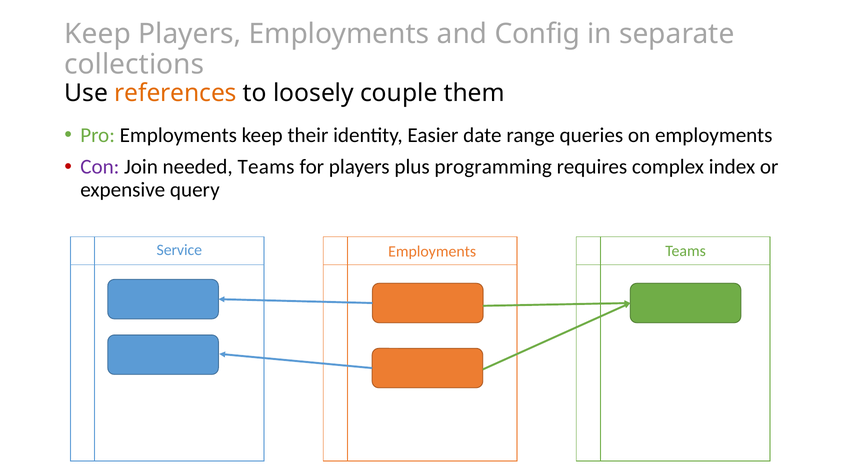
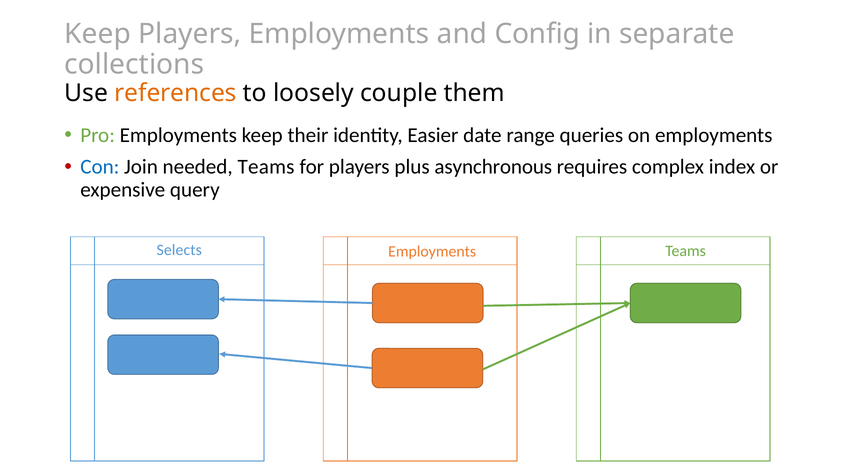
Con colour: purple -> blue
programming: programming -> asynchronous
Service: Service -> Selects
